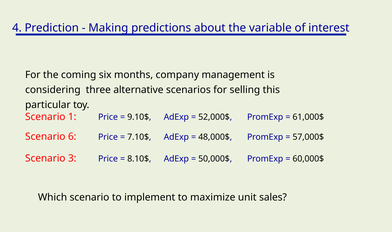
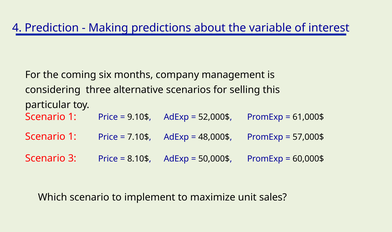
6 at (72, 137): 6 -> 1
